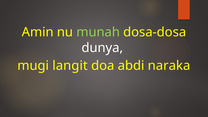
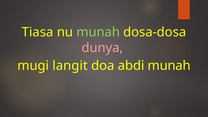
Amin: Amin -> Tiasa
dunya colour: white -> pink
abdi naraka: naraka -> munah
